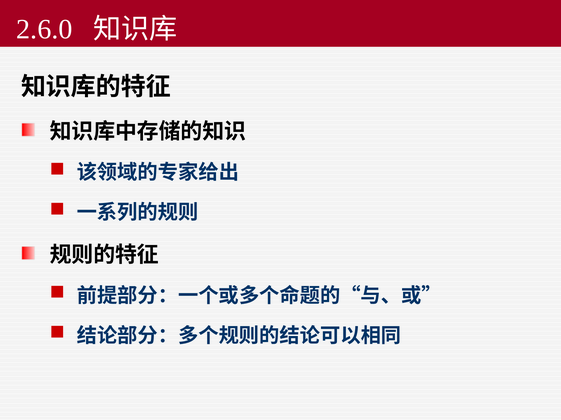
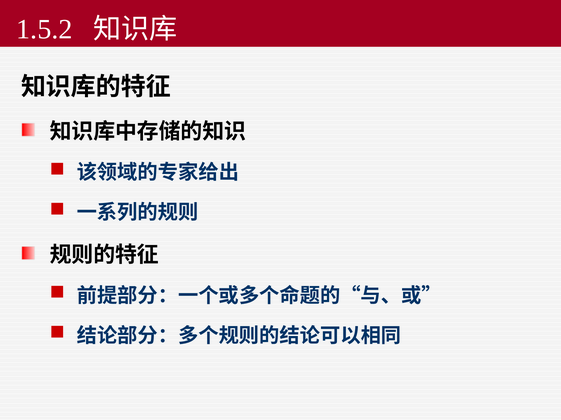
2.6.0: 2.6.0 -> 1.5.2
